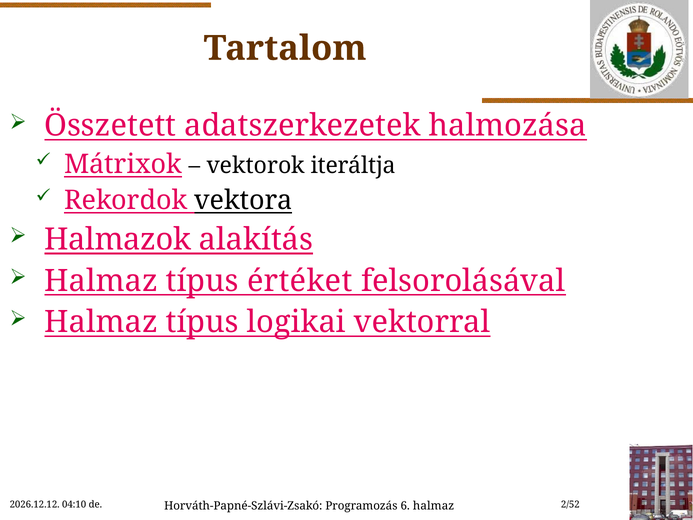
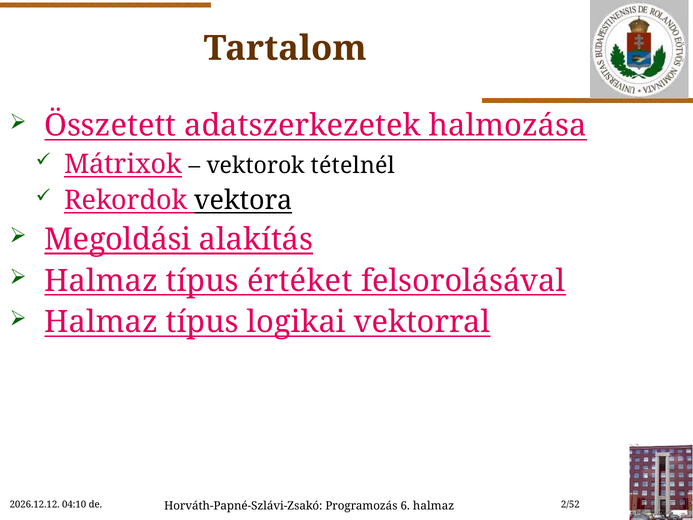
iteráltja: iteráltja -> tételnél
Halmazok: Halmazok -> Megoldási
